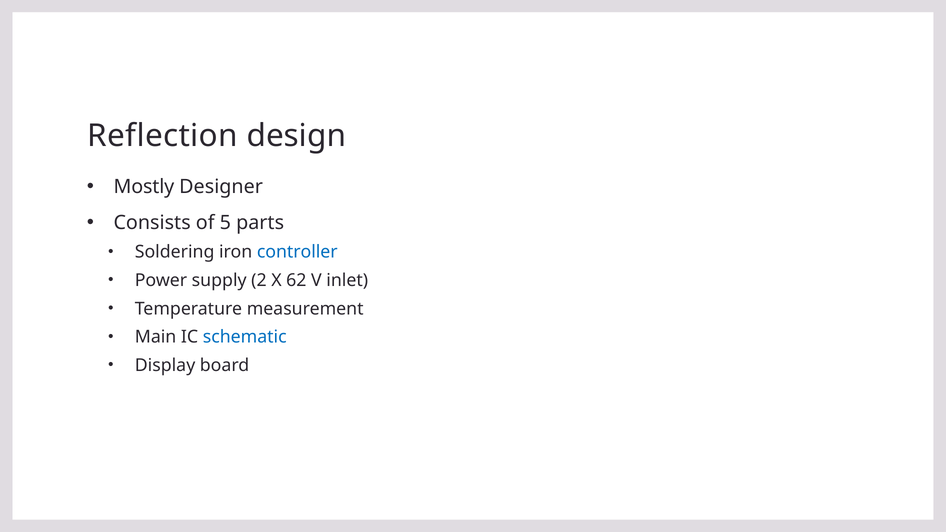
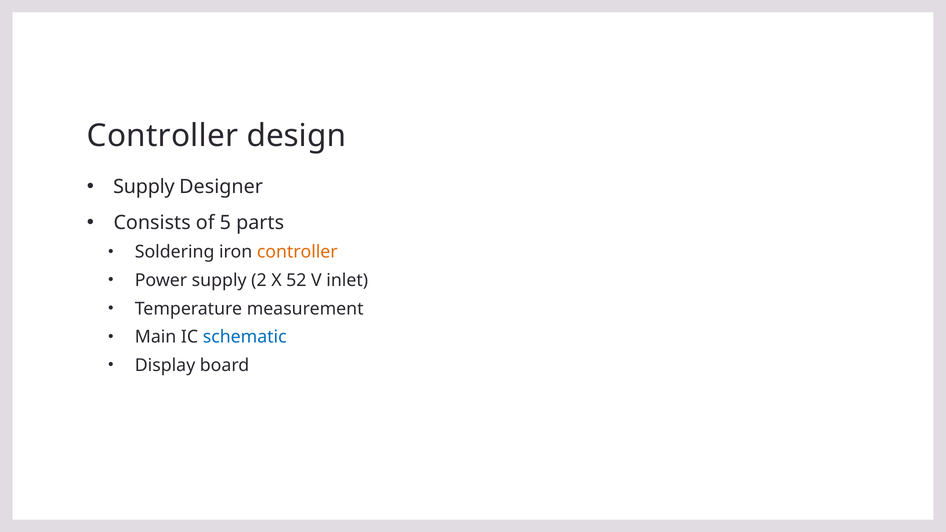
Reflection at (163, 136): Reflection -> Controller
Mostly at (144, 187): Mostly -> Supply
controller at (297, 252) colour: blue -> orange
62: 62 -> 52
